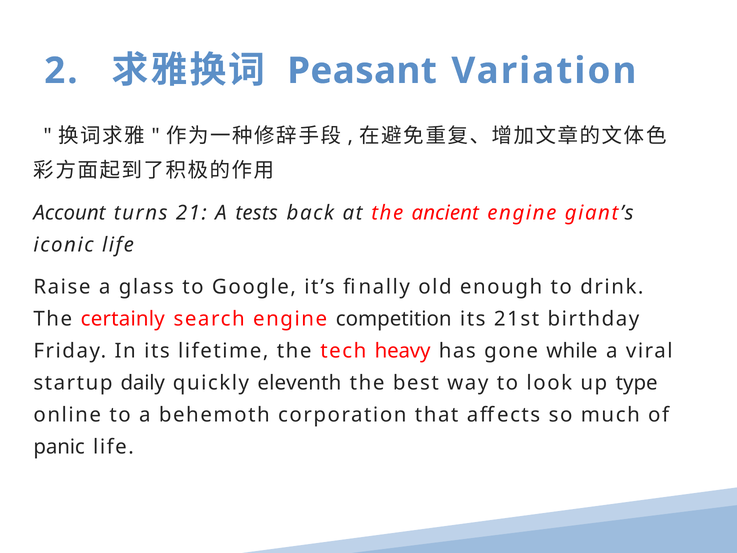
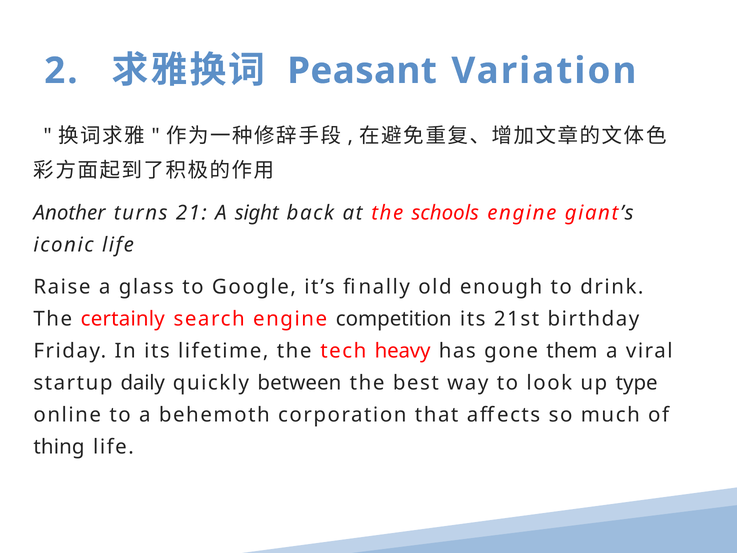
Account: Account -> Another
tests: tests -> sight
ancient: ancient -> schools
while: while -> them
eleventh: eleventh -> between
panic: panic -> thing
